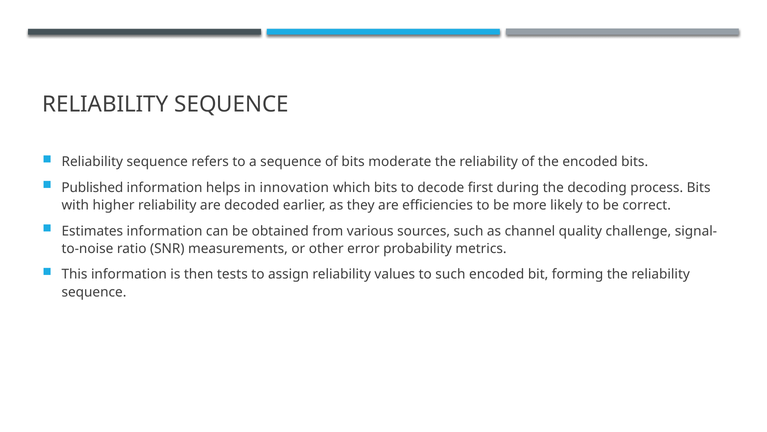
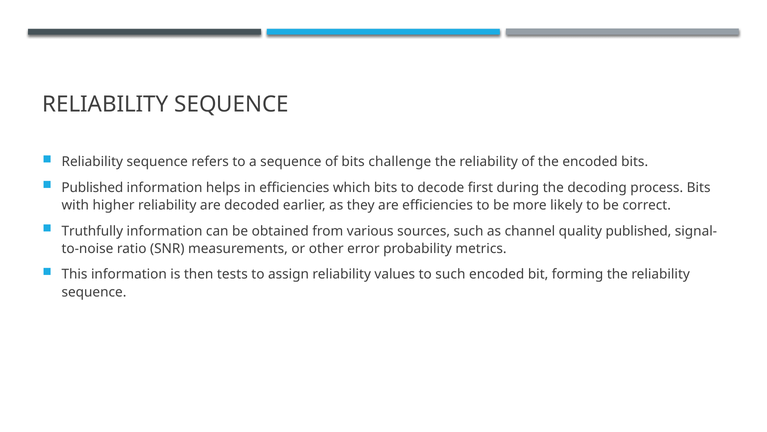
moderate: moderate -> challenge
in innovation: innovation -> efficiencies
Estimates: Estimates -> Truthfully
quality challenge: challenge -> published
